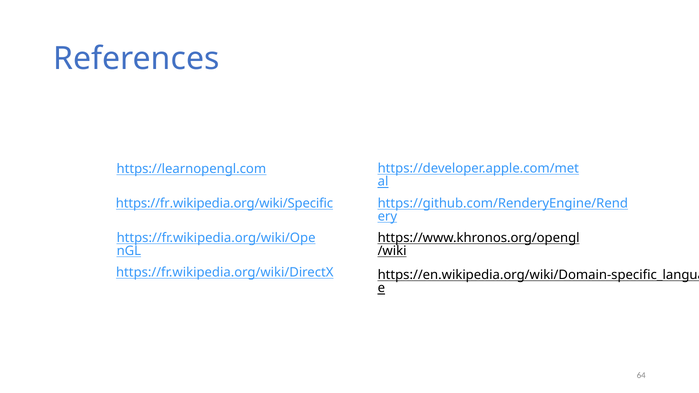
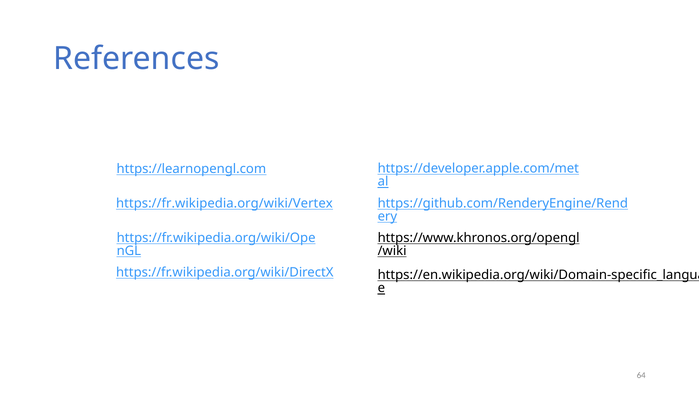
https://fr.wikipedia.org/wiki/Specific: https://fr.wikipedia.org/wiki/Specific -> https://fr.wikipedia.org/wiki/Vertex
